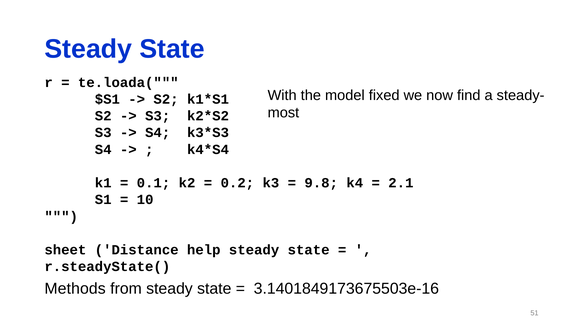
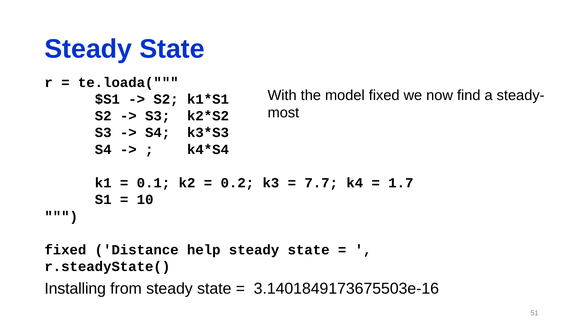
9.8: 9.8 -> 7.7
2.1: 2.1 -> 1.7
sheet at (65, 250): sheet -> fixed
Methods: Methods -> Installing
